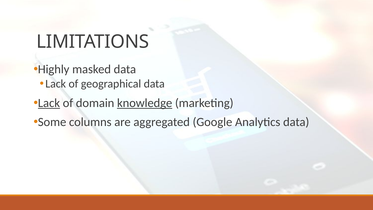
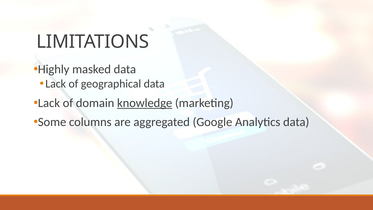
Lack at (49, 103) underline: present -> none
